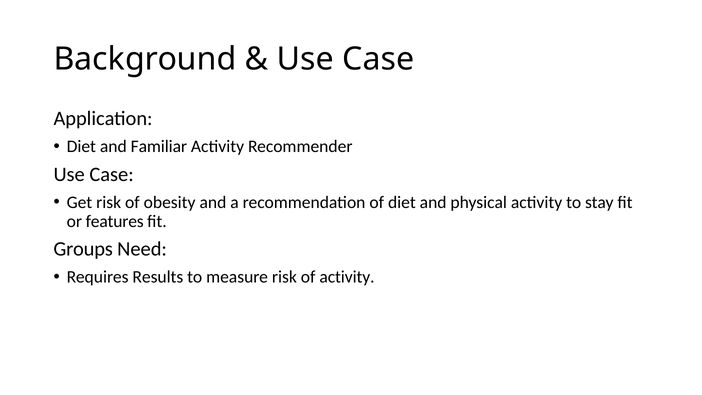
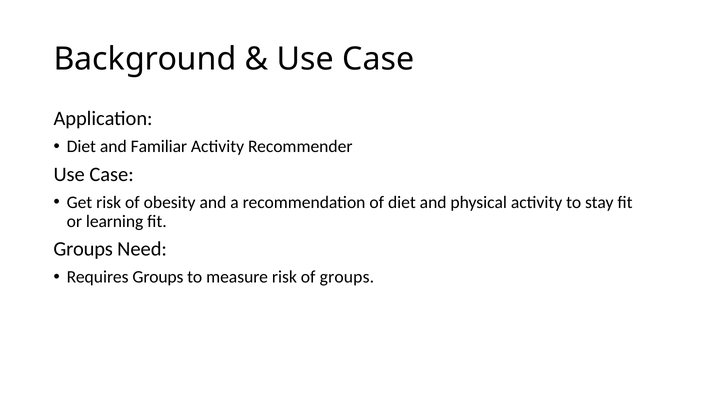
features: features -> learning
Requires Results: Results -> Groups
of activity: activity -> groups
